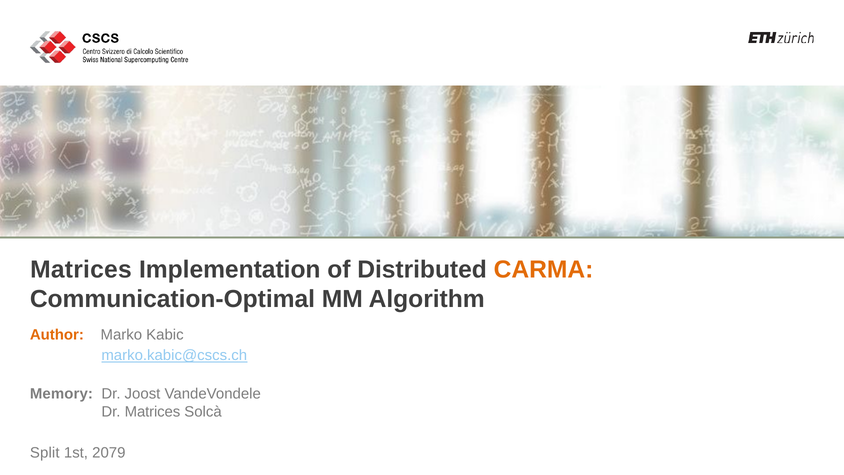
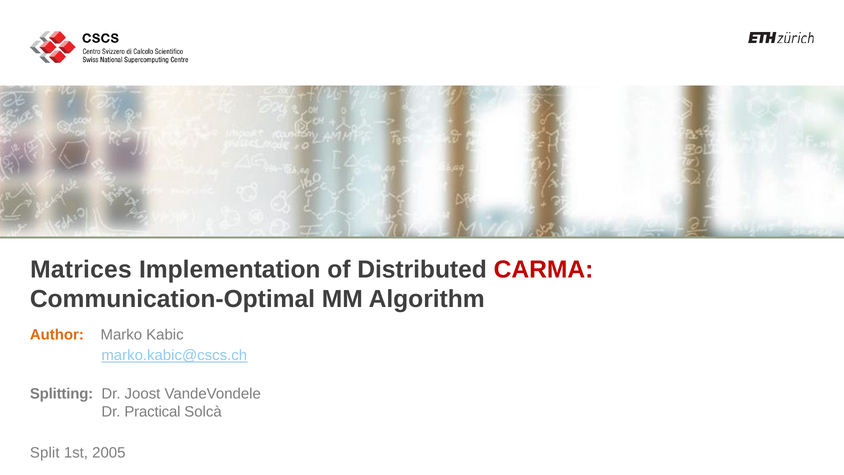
CARMA colour: orange -> red
Memory: Memory -> Splitting
Dr Matrices: Matrices -> Practical
2079: 2079 -> 2005
